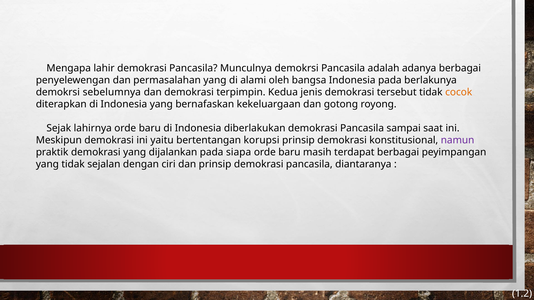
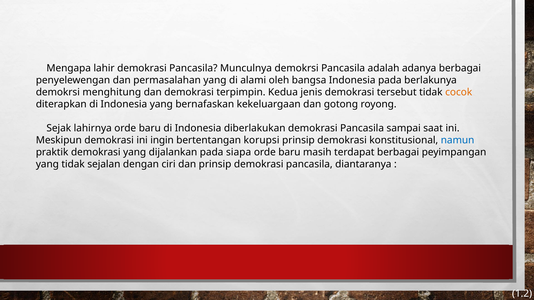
sebelumnya: sebelumnya -> menghitung
yaitu: yaitu -> ingin
namun colour: purple -> blue
